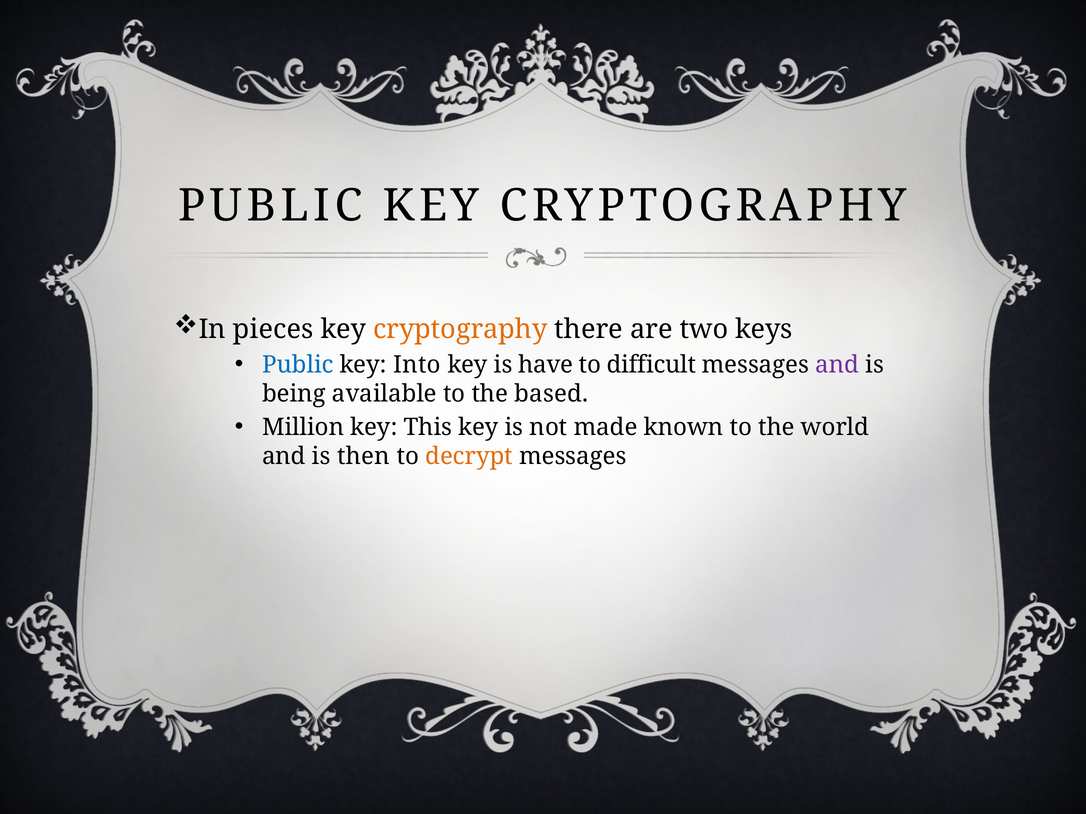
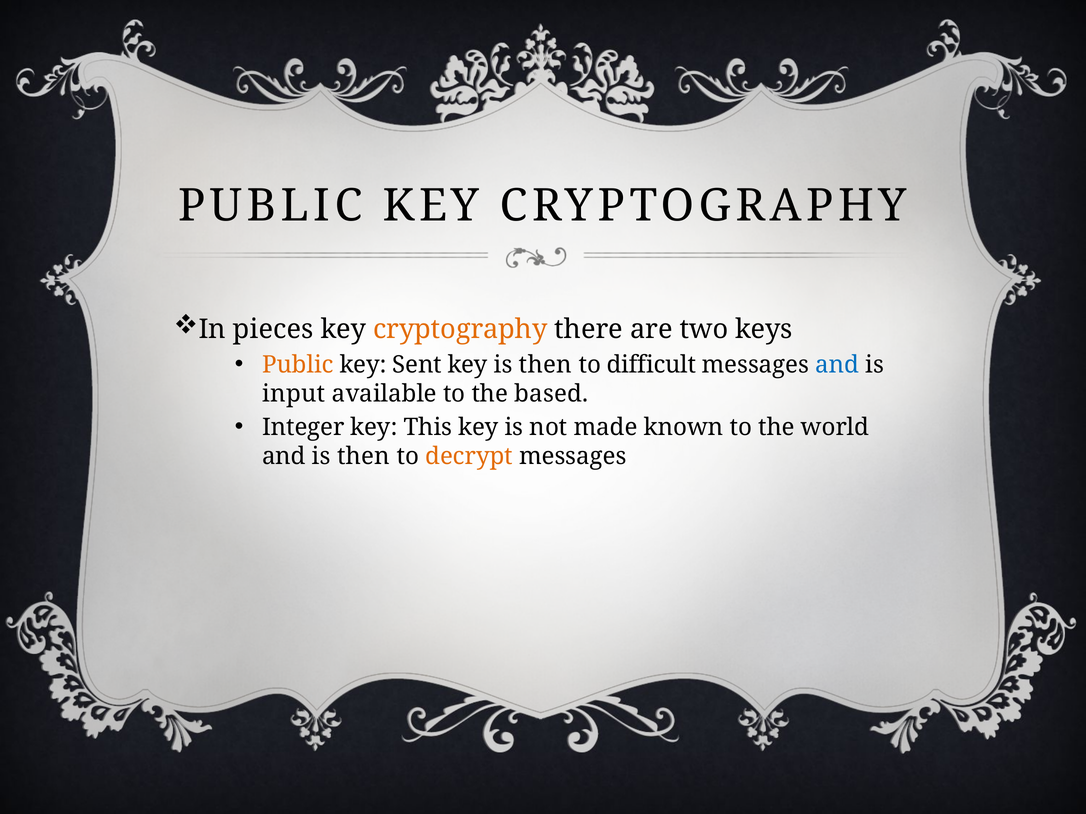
Public at (298, 365) colour: blue -> orange
Into: Into -> Sent
key is have: have -> then
and at (837, 365) colour: purple -> blue
being: being -> input
Million: Million -> Integer
